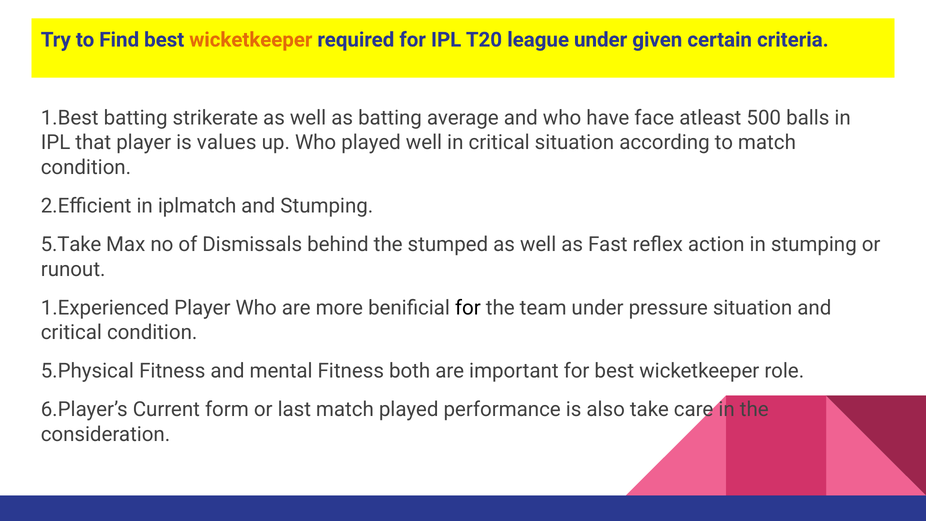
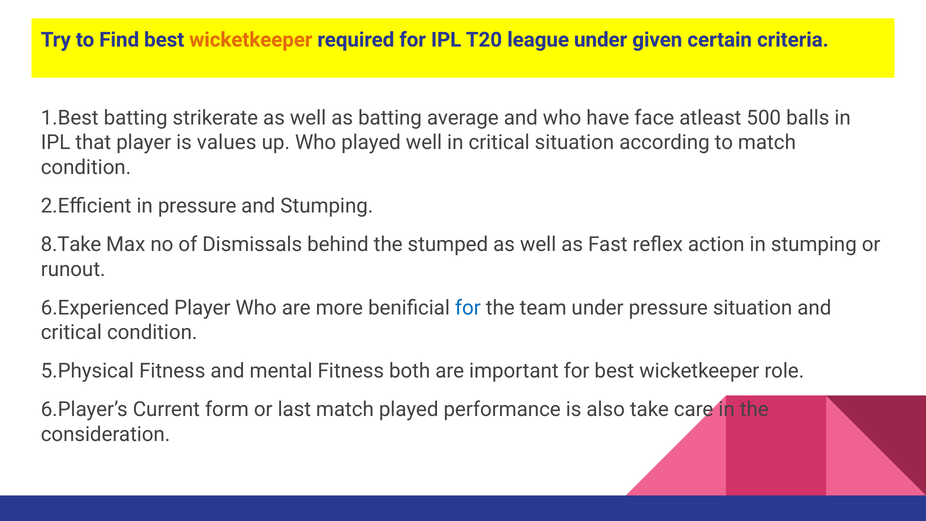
in iplmatch: iplmatch -> pressure
5.Take: 5.Take -> 8.Take
1.Experienced: 1.Experienced -> 6.Experienced
for at (468, 308) colour: black -> blue
